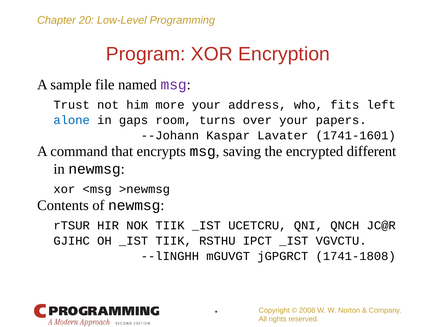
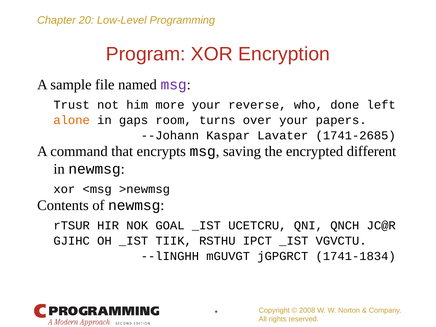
address: address -> reverse
fits: fits -> done
alone colour: blue -> orange
1741-1601: 1741-1601 -> 1741-2685
NOK TIIK: TIIK -> GOAL
1741-1808: 1741-1808 -> 1741-1834
